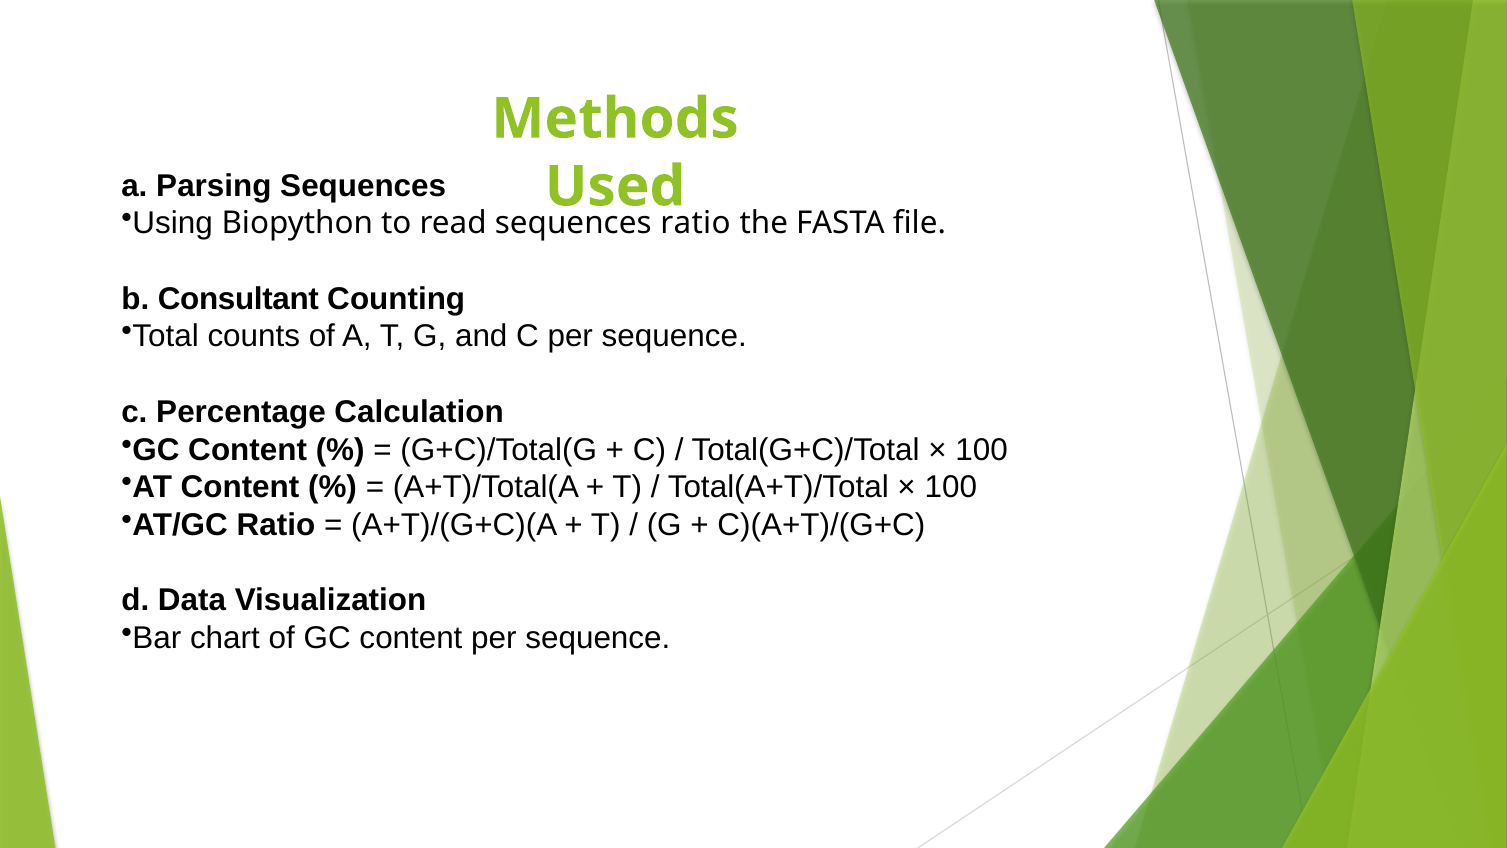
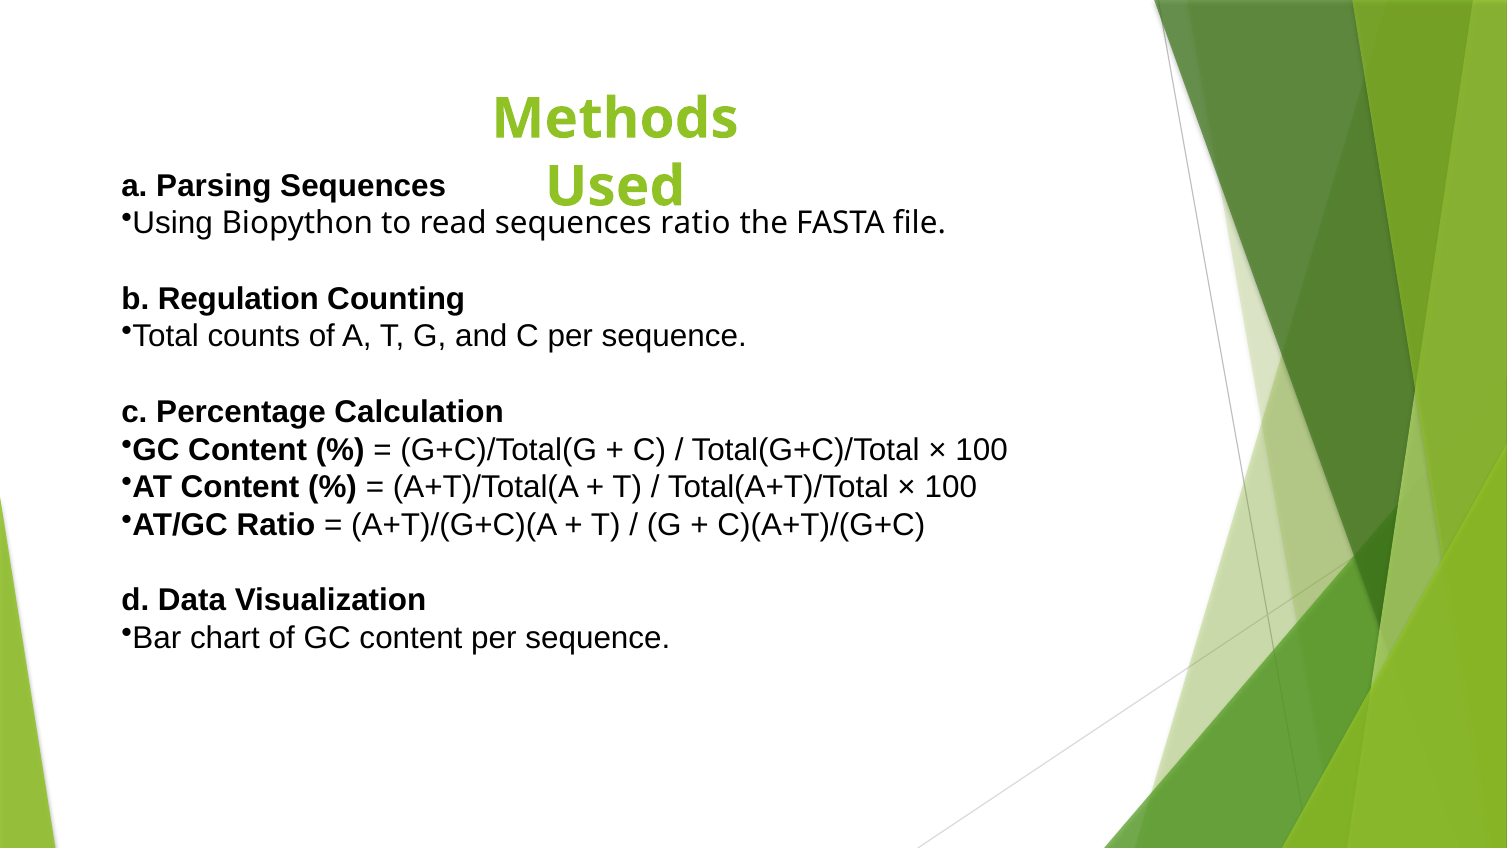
Consultant: Consultant -> Regulation
